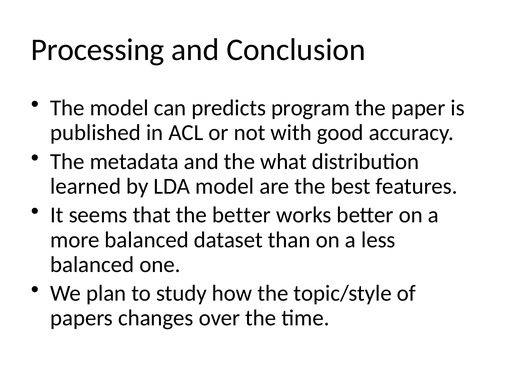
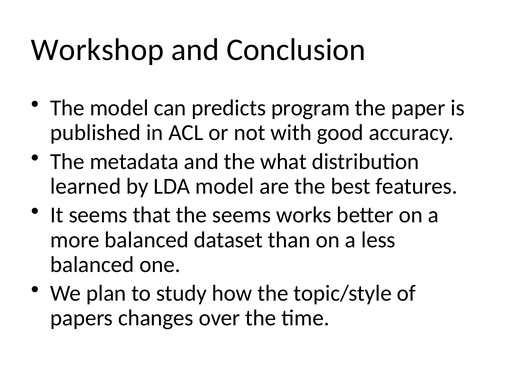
Processing: Processing -> Workshop
the better: better -> seems
